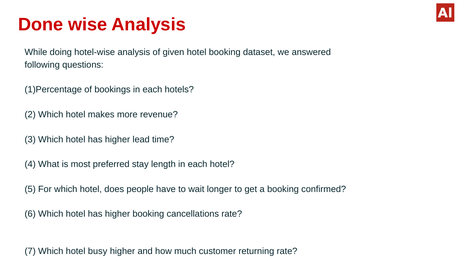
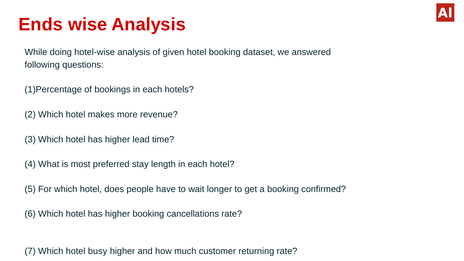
Done: Done -> Ends
